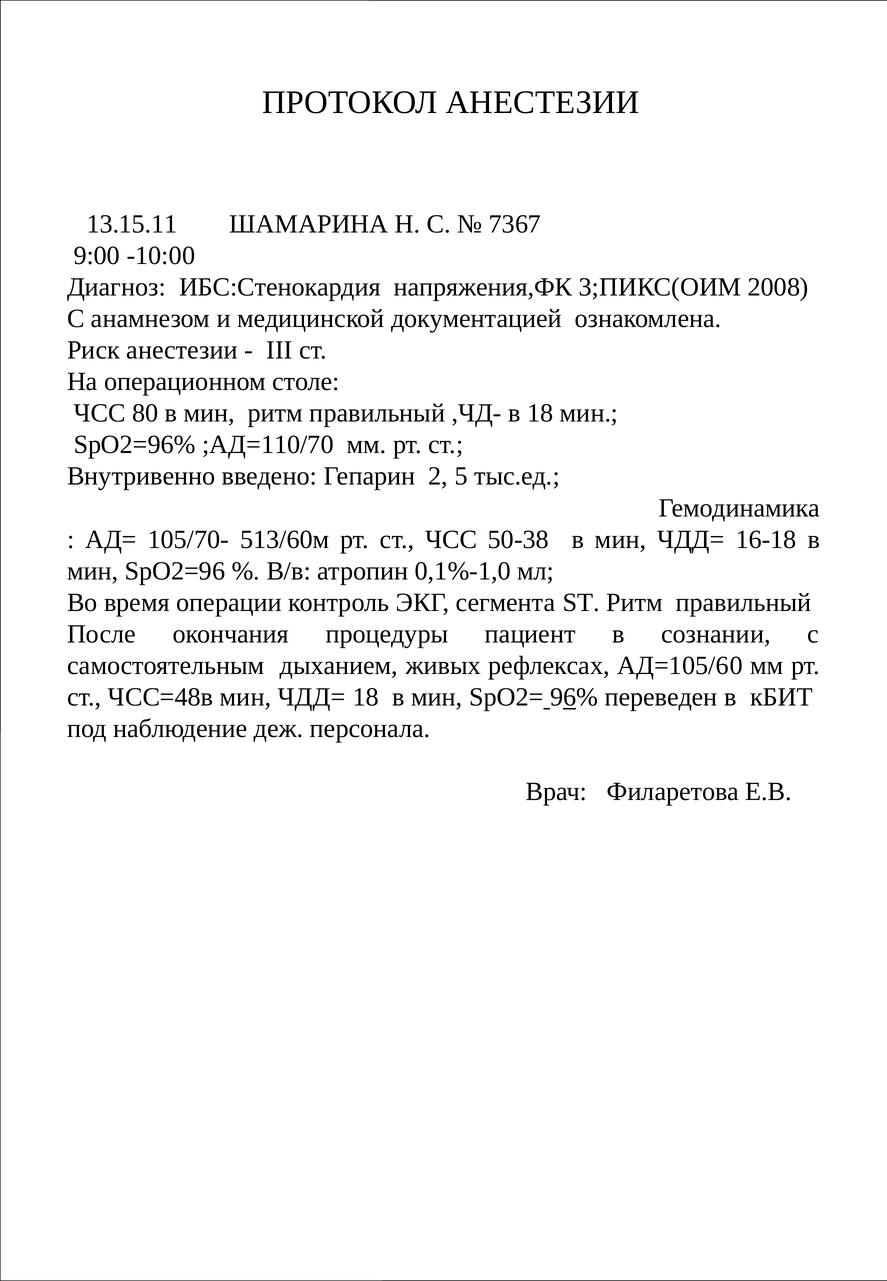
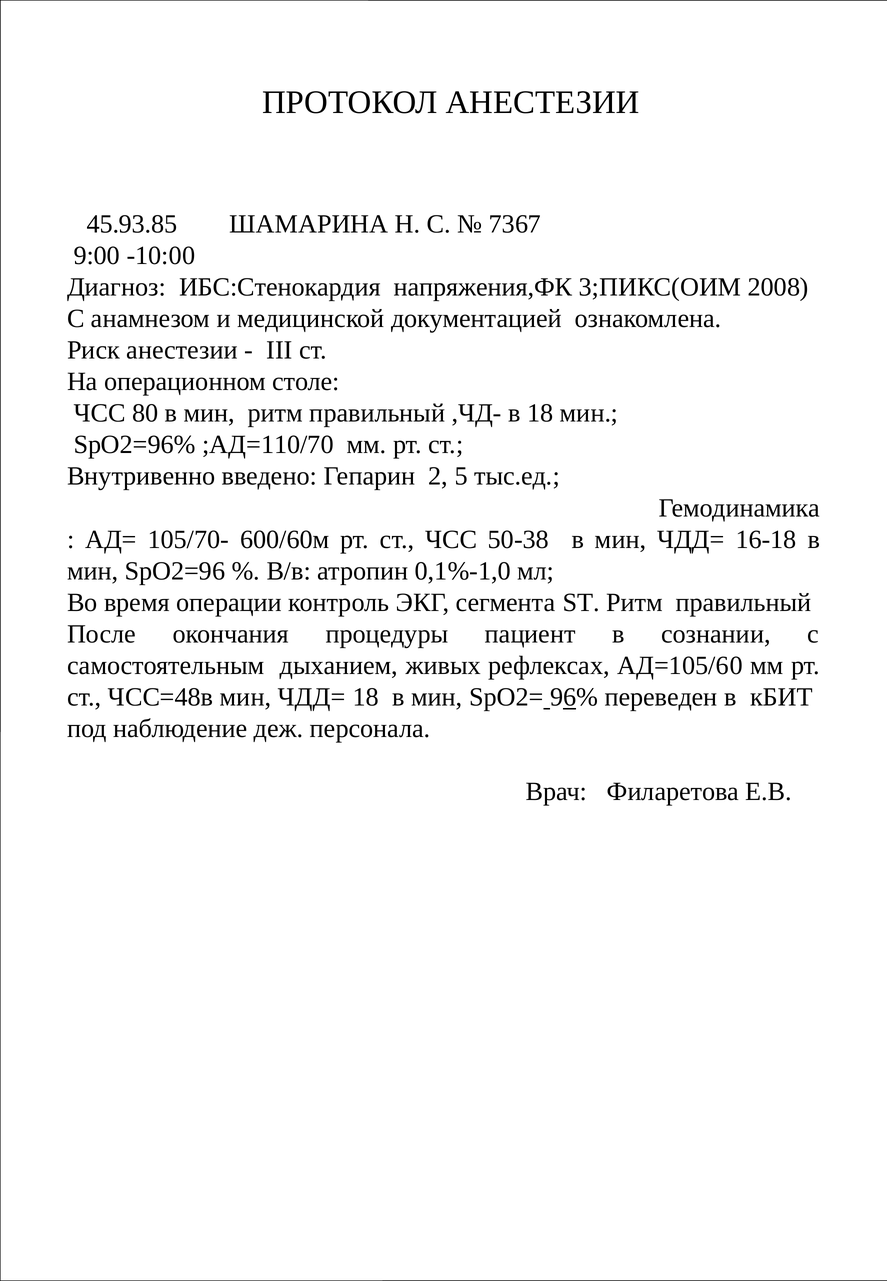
13.15.11: 13.15.11 -> 45.93.85
513/60м: 513/60м -> 600/60м
